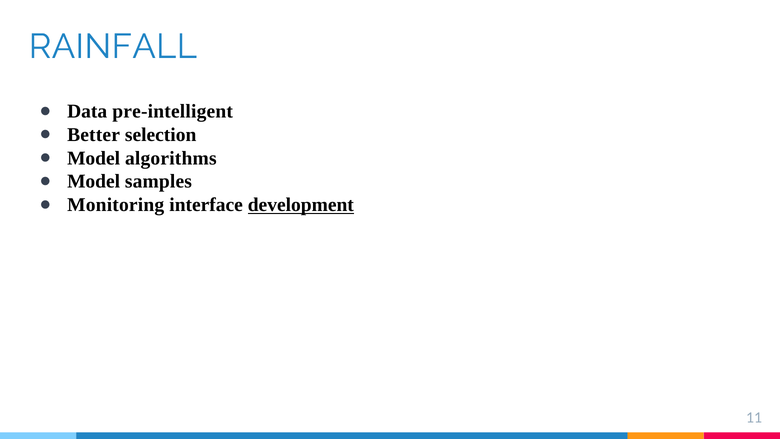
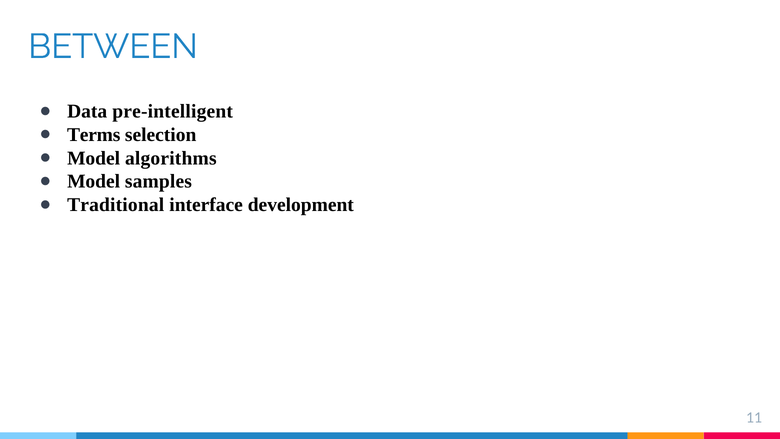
RAINFALL: RAINFALL -> BETWEEN
Better: Better -> Terms
Monitoring: Monitoring -> Traditional
development underline: present -> none
